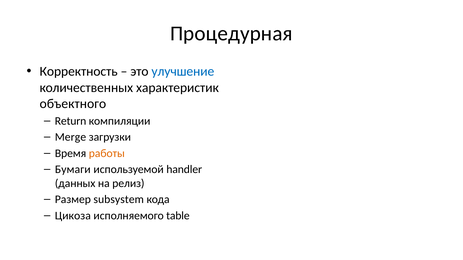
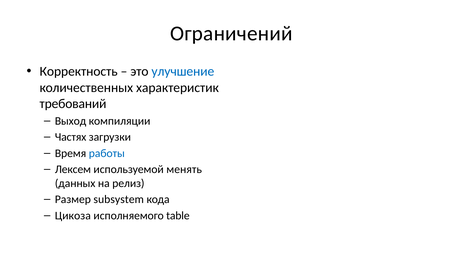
Процедурная: Процедурная -> Ограничений
объектного: объектного -> требований
Return: Return -> Выход
Merge: Merge -> Частях
работы colour: orange -> blue
Бумаги: Бумаги -> Лексем
handler: handler -> менять
